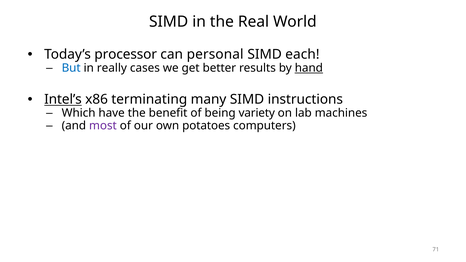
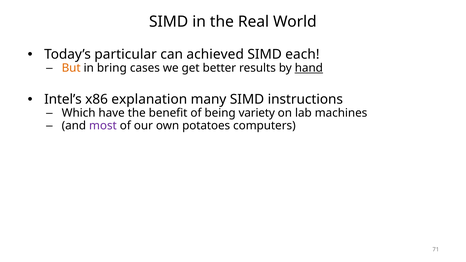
processor: processor -> particular
personal: personal -> achieved
But colour: blue -> orange
really: really -> bring
Intel’s underline: present -> none
terminating: terminating -> explanation
